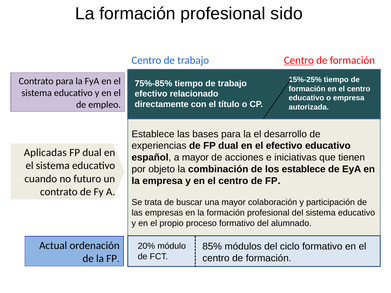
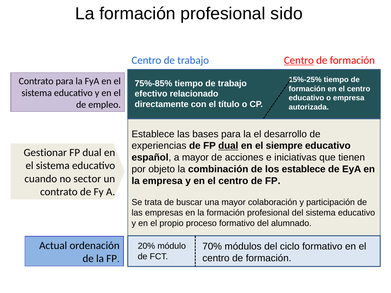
dual at (228, 146) underline: none -> present
el efectivo: efectivo -> siempre
Aplicadas: Aplicadas -> Gestionar
futuro: futuro -> sector
85%: 85% -> 70%
